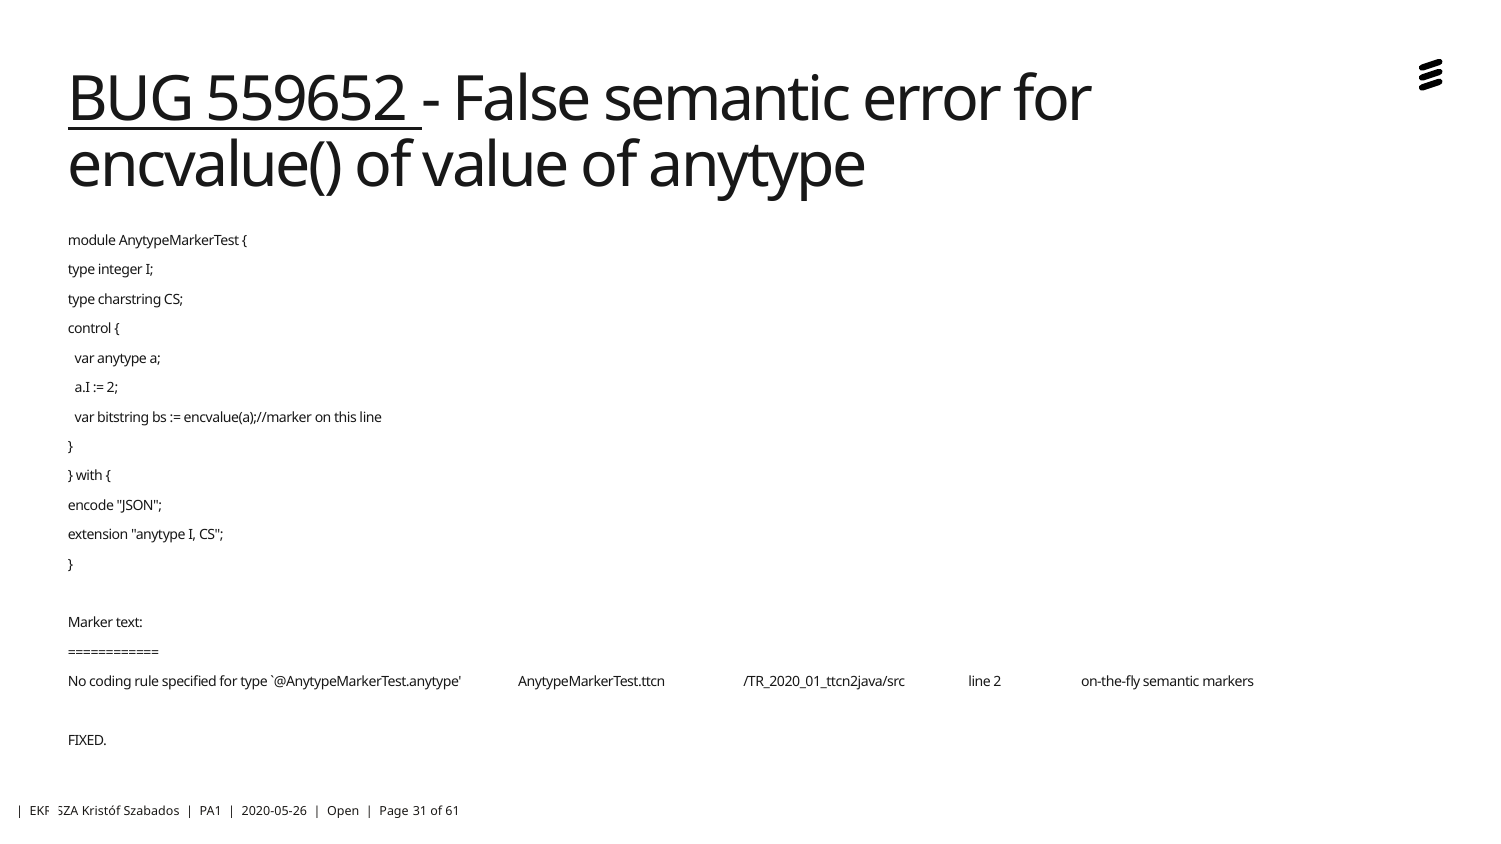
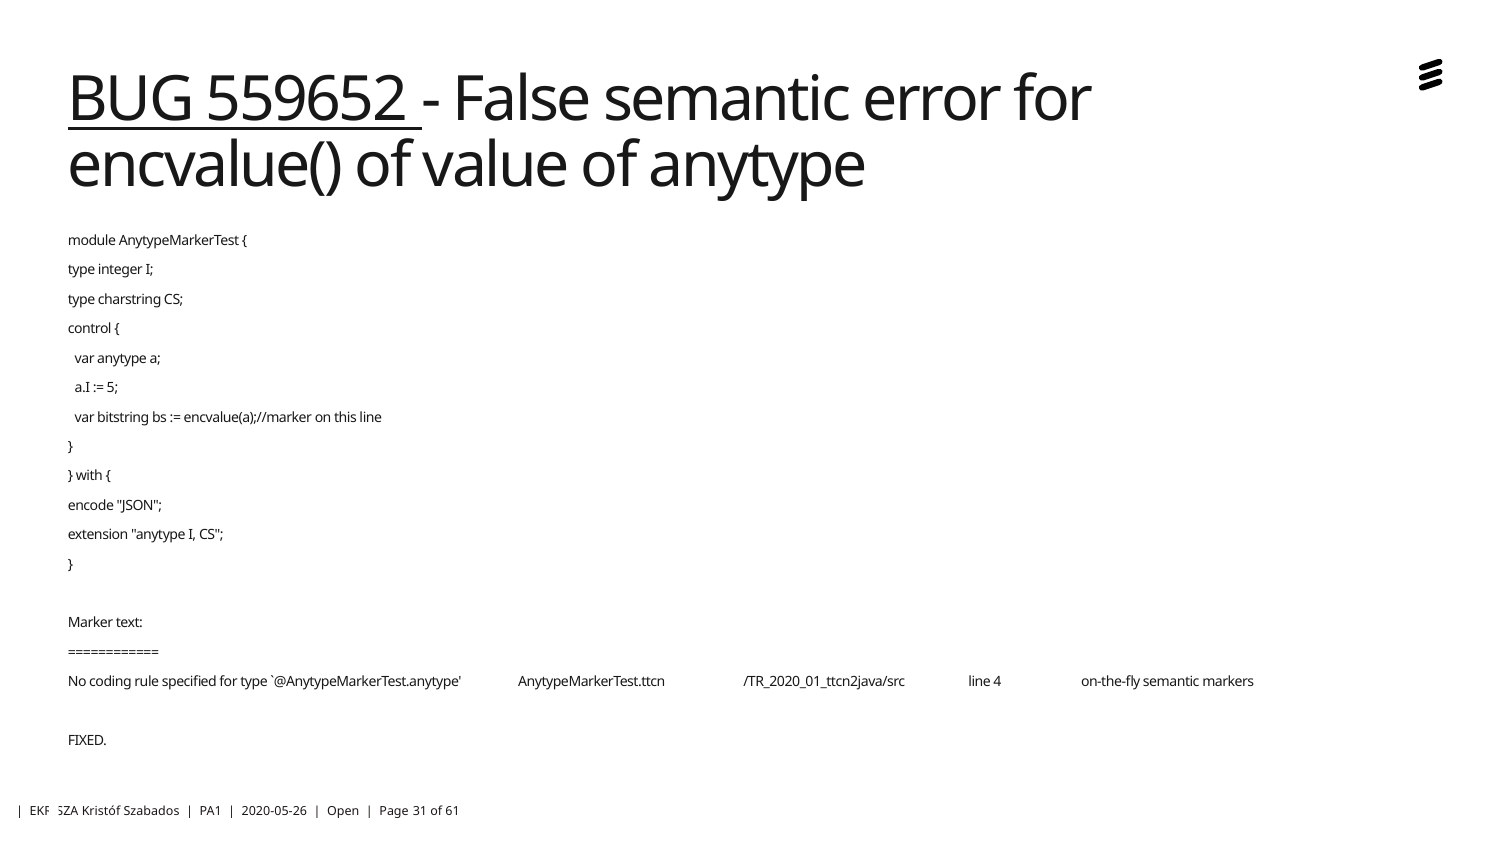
2 at (113, 388): 2 -> 5
line 2: 2 -> 4
